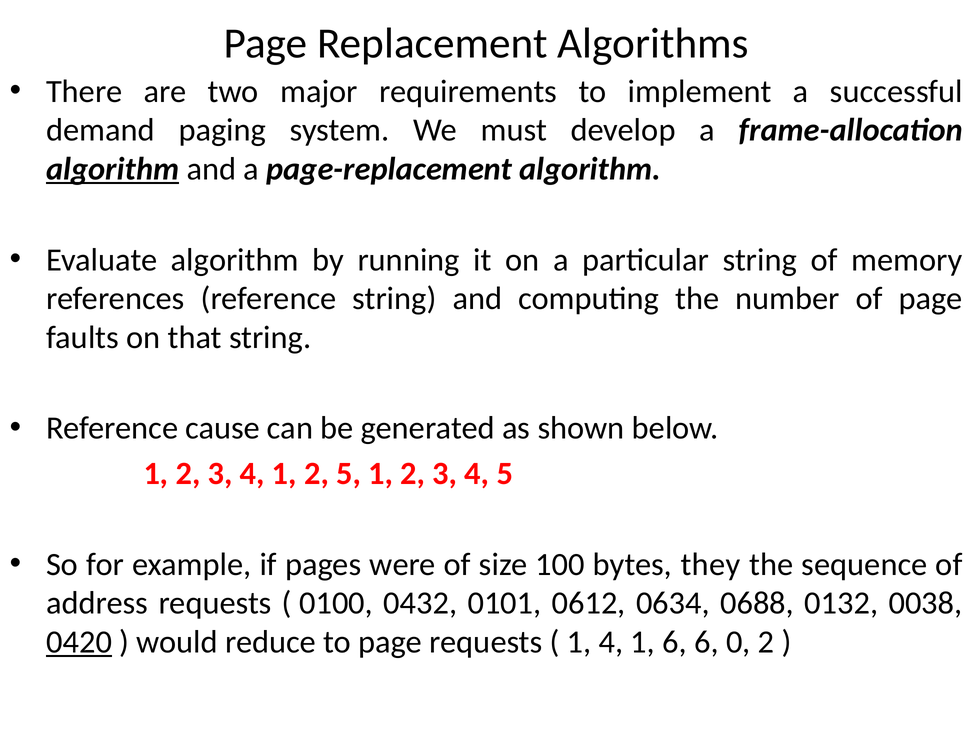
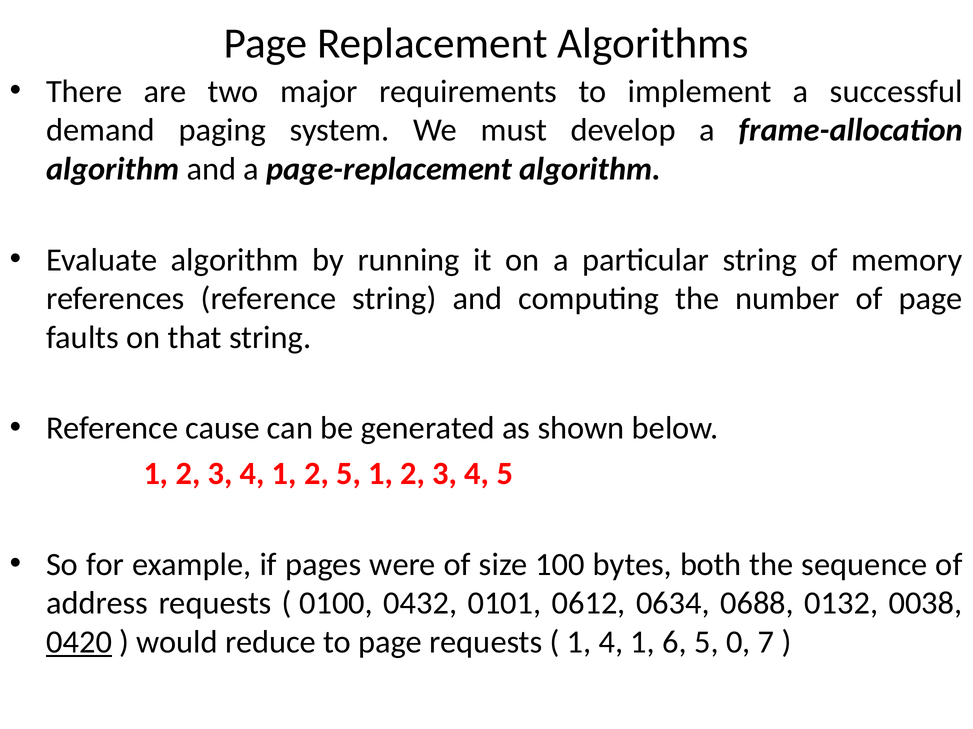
algorithm at (113, 169) underline: present -> none
they: they -> both
6 6: 6 -> 5
0 2: 2 -> 7
